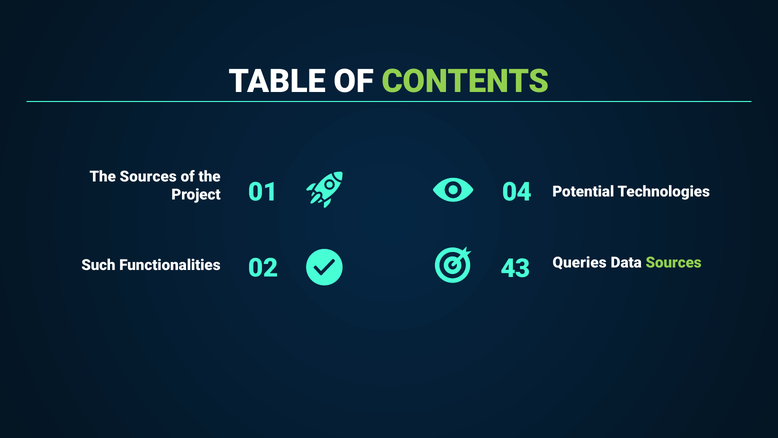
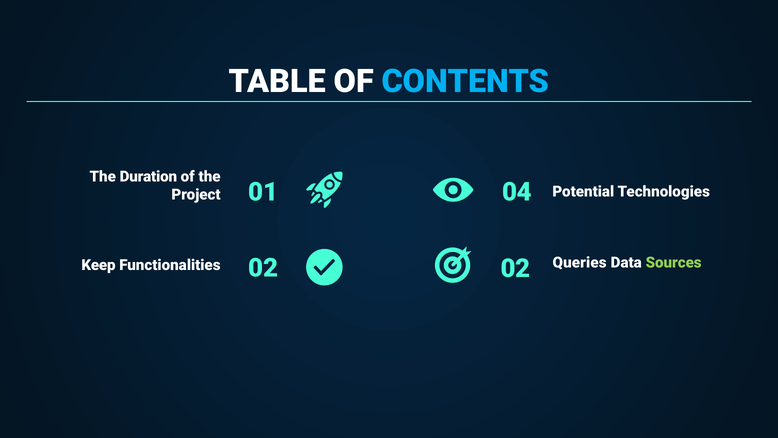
CONTENTS colour: light green -> light blue
The Sources: Sources -> Duration
02 43: 43 -> 02
Such: Such -> Keep
